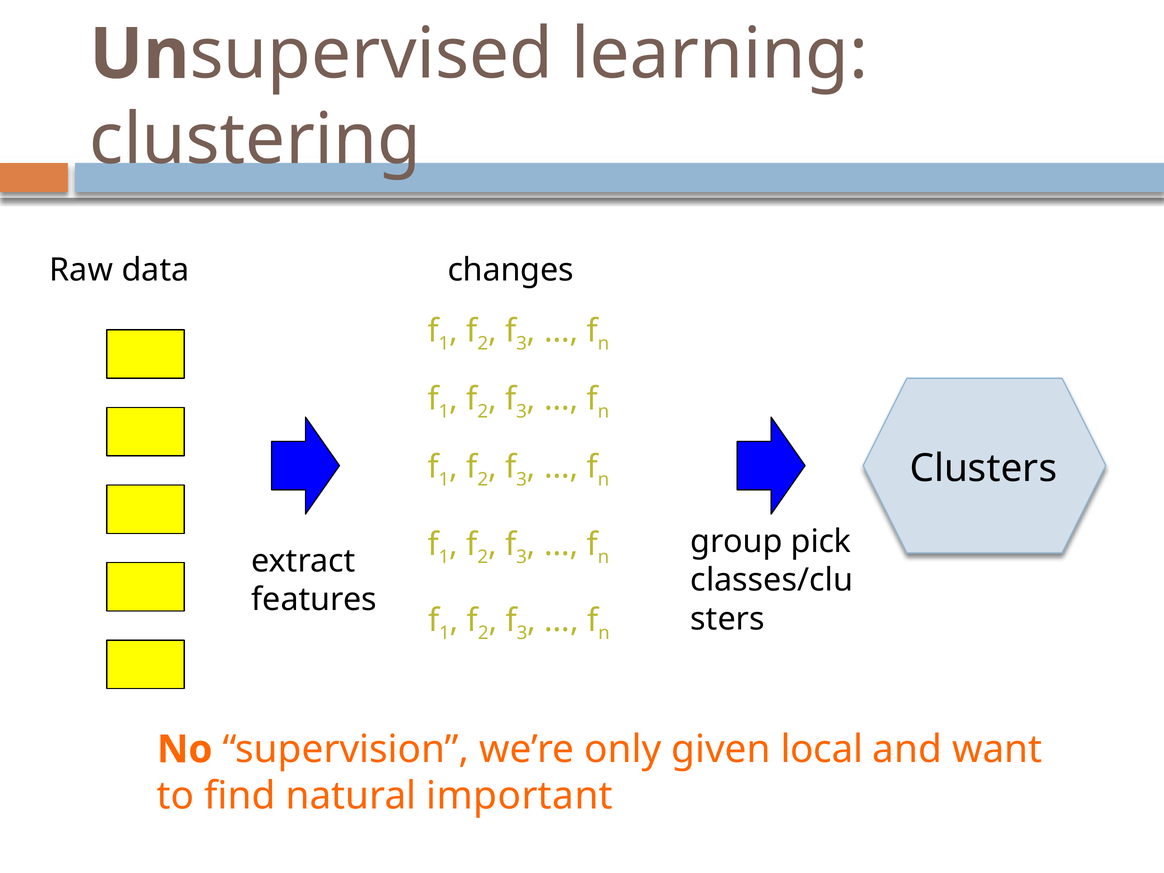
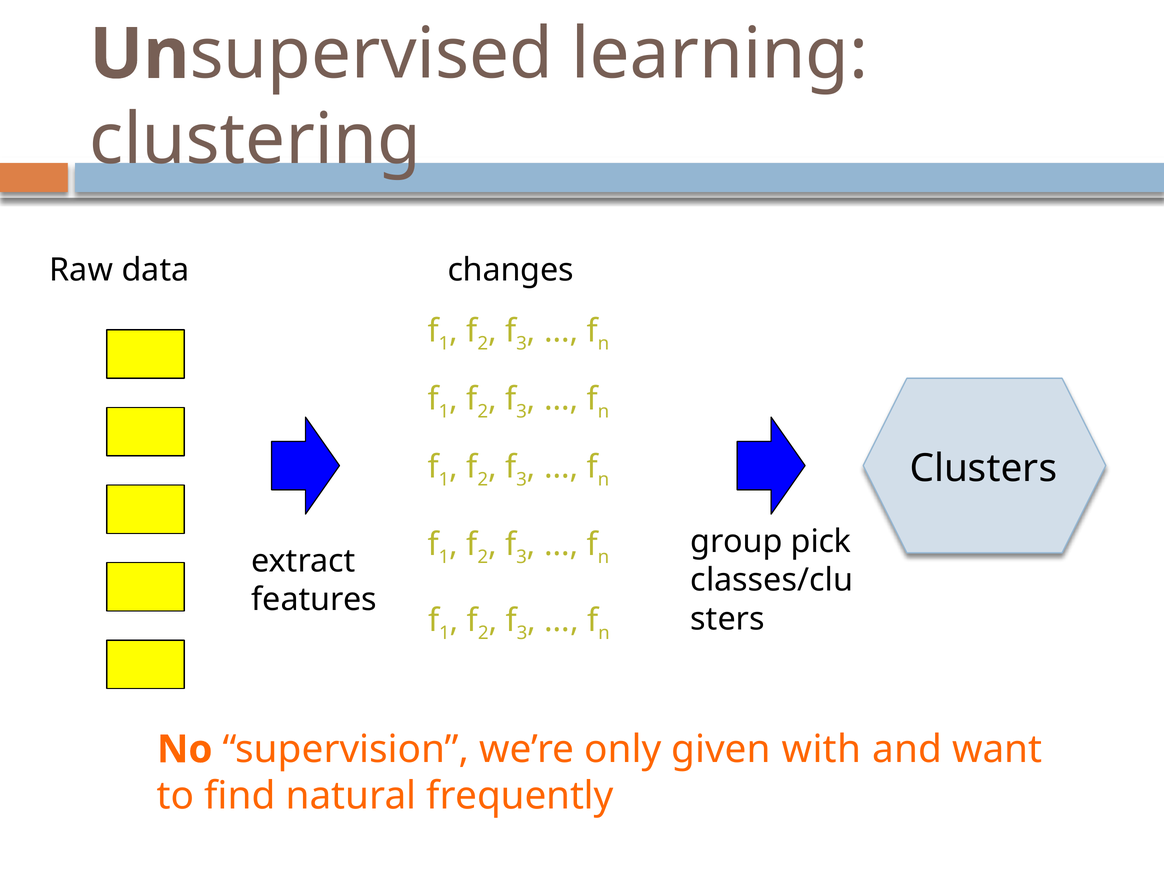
local: local -> with
important: important -> frequently
